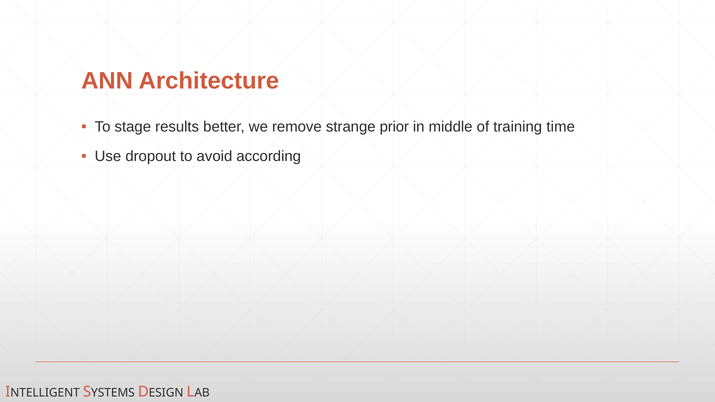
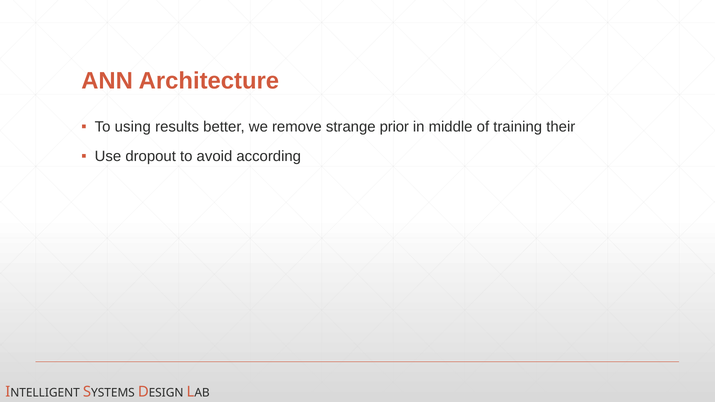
stage: stage -> using
time: time -> their
